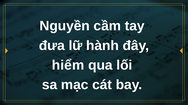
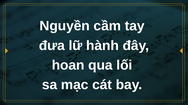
hiểm: hiểm -> hoan
